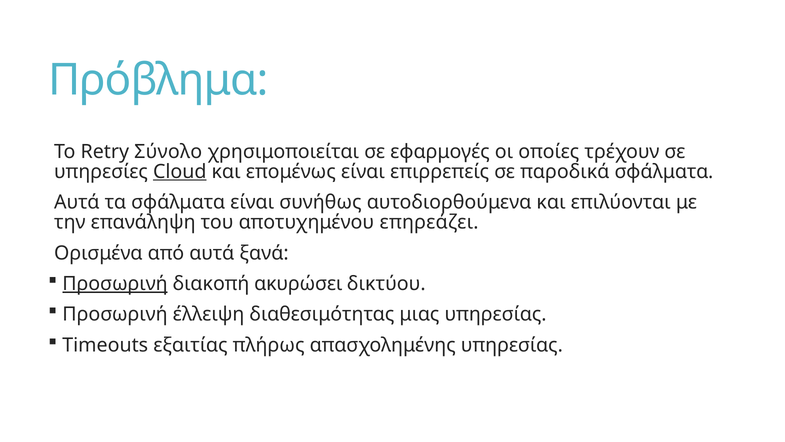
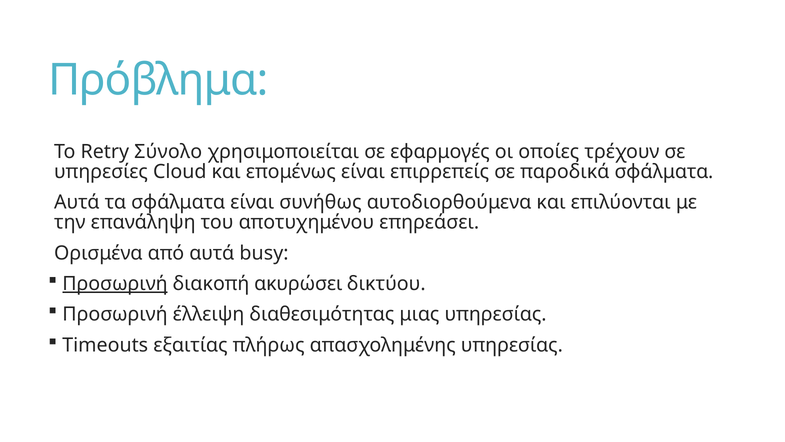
Cloud underline: present -> none
επηρεάζει: επηρεάζει -> επηρεάσει
ξανά: ξανά -> busy
